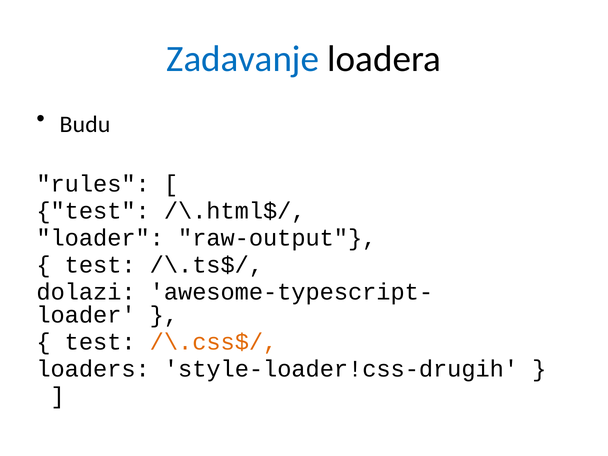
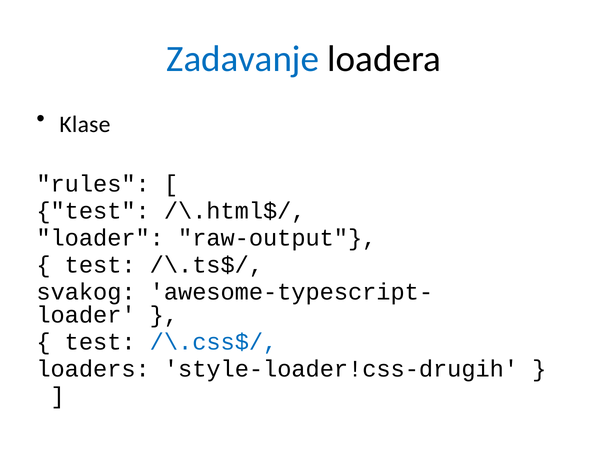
Budu: Budu -> Klase
dolazi: dolazi -> svakog
/\.css$/ colour: orange -> blue
